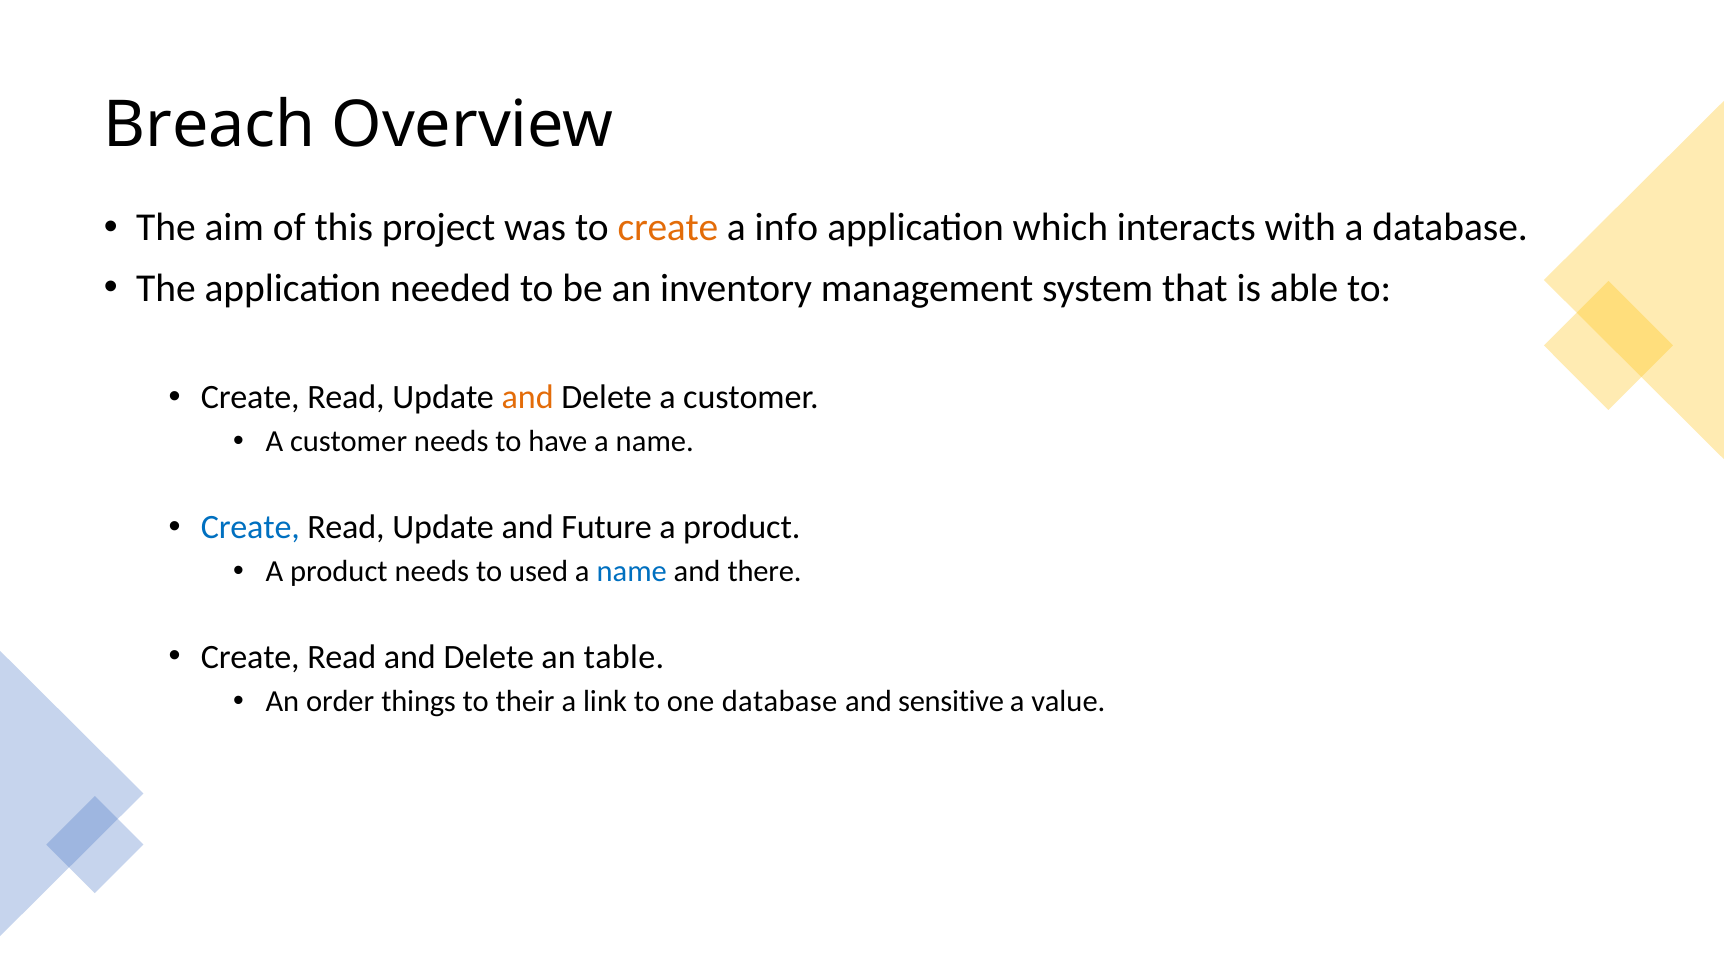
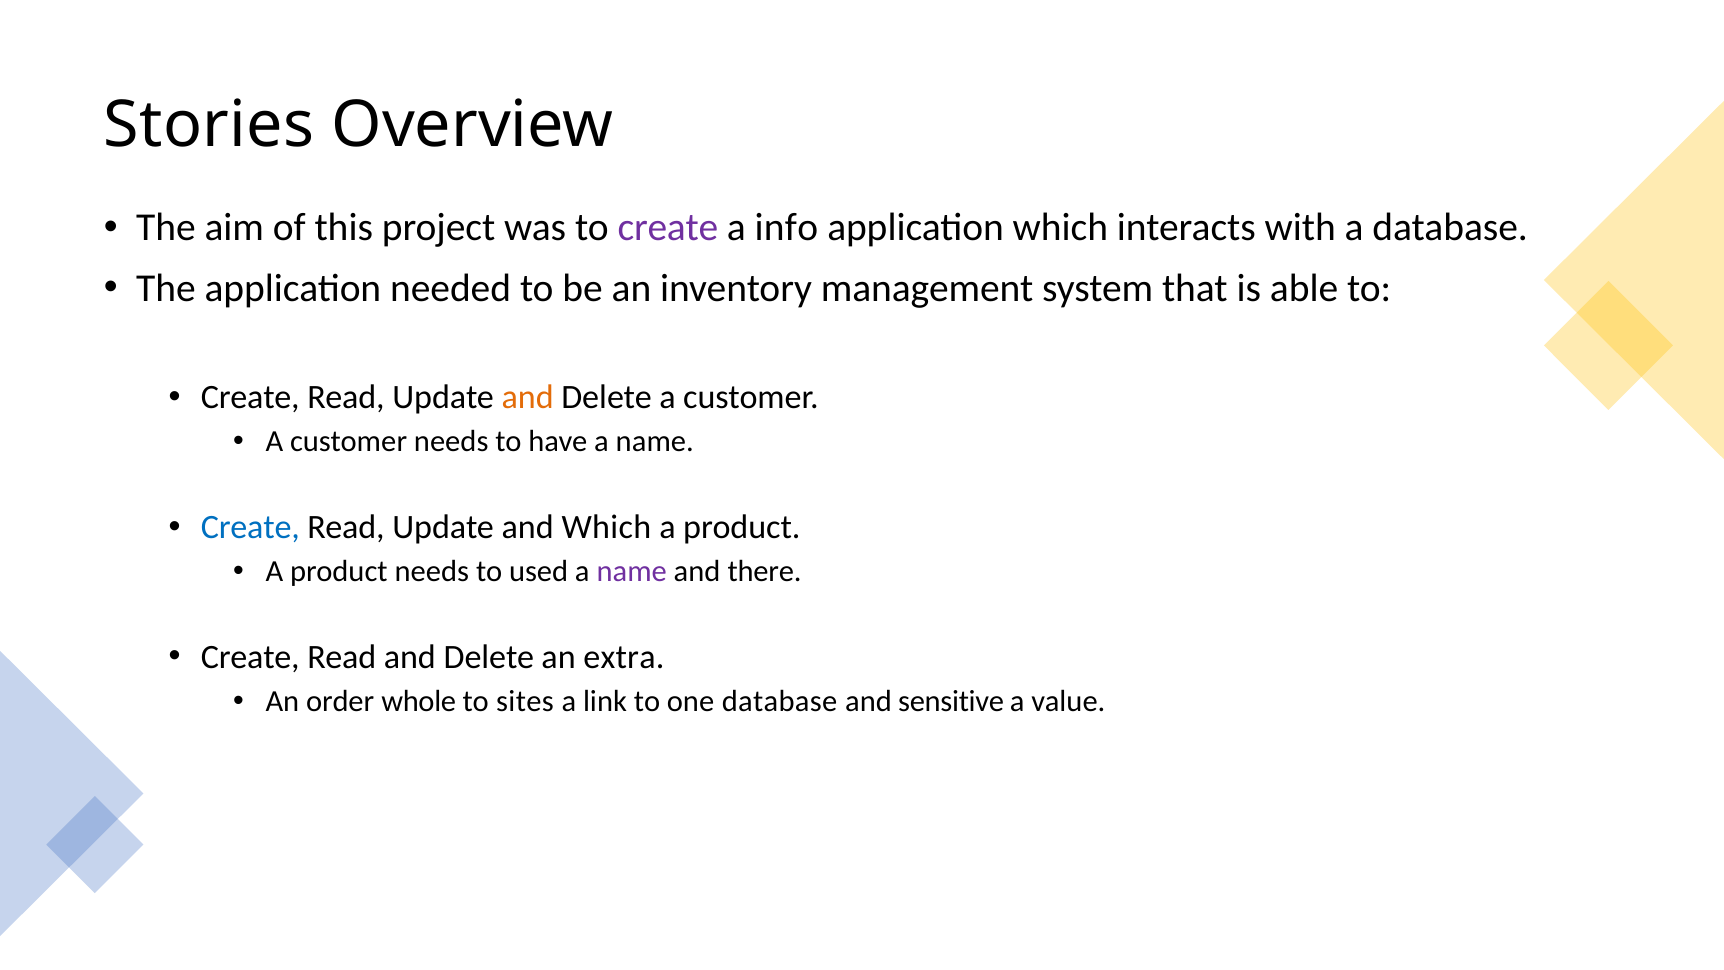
Breach: Breach -> Stories
create at (668, 228) colour: orange -> purple
and Future: Future -> Which
name at (632, 571) colour: blue -> purple
table: table -> extra
things: things -> whole
their: their -> sites
